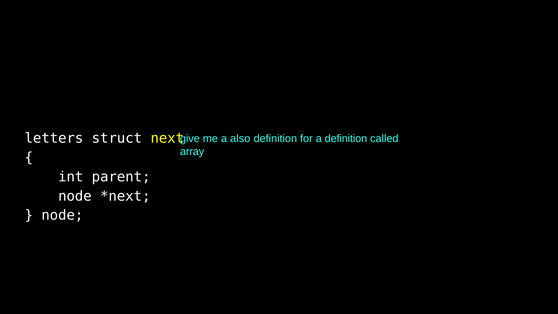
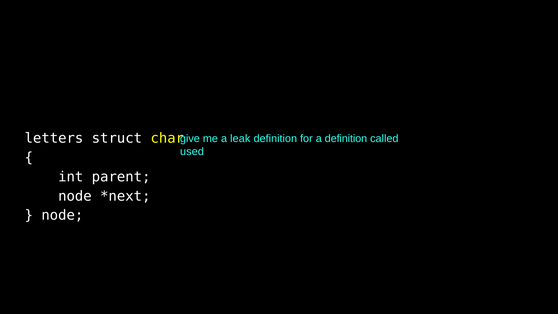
next: next -> char
also: also -> leak
array: array -> used
